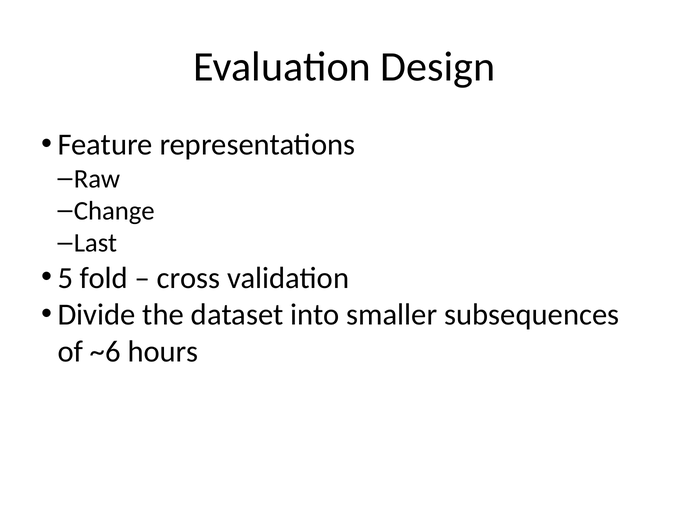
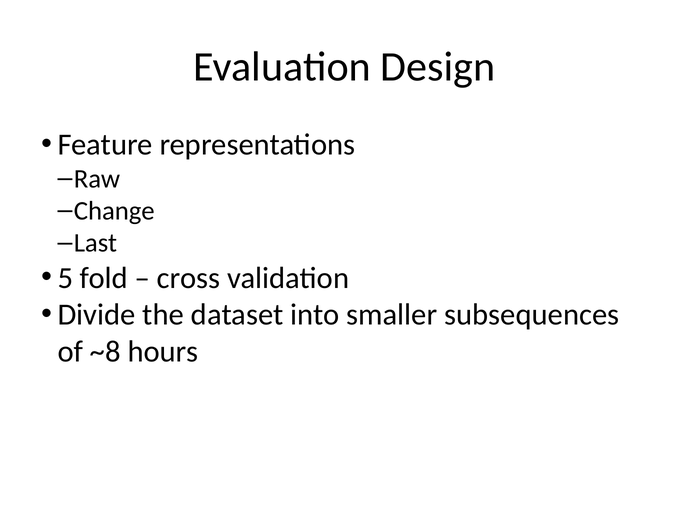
~6: ~6 -> ~8
